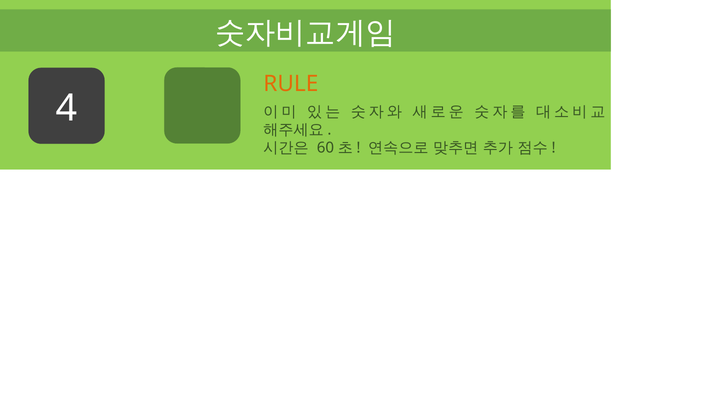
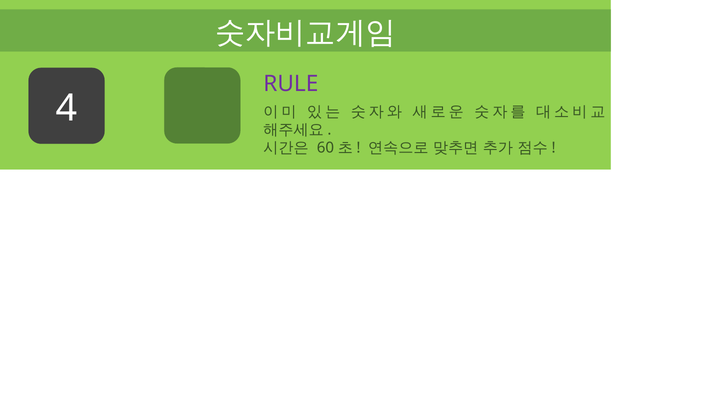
RULE colour: orange -> purple
